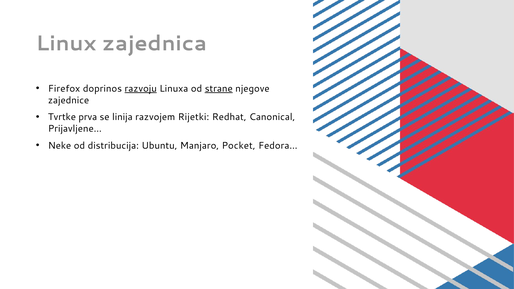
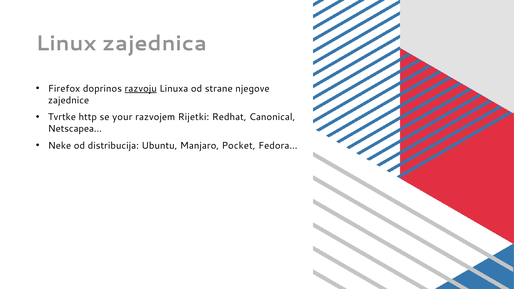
strane underline: present -> none
prva: prva -> http
linija: linija -> your
Prijavljene…: Prijavljene… -> Netscapea…
